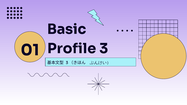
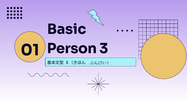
Profile: Profile -> Person
